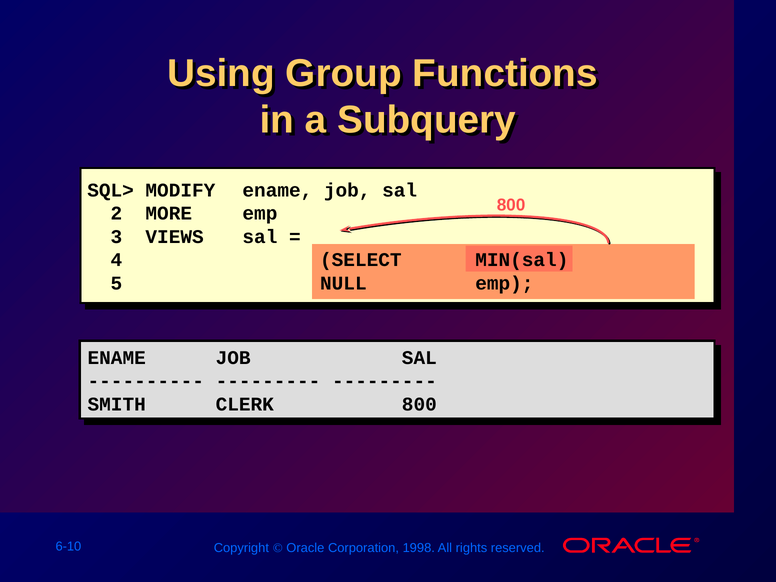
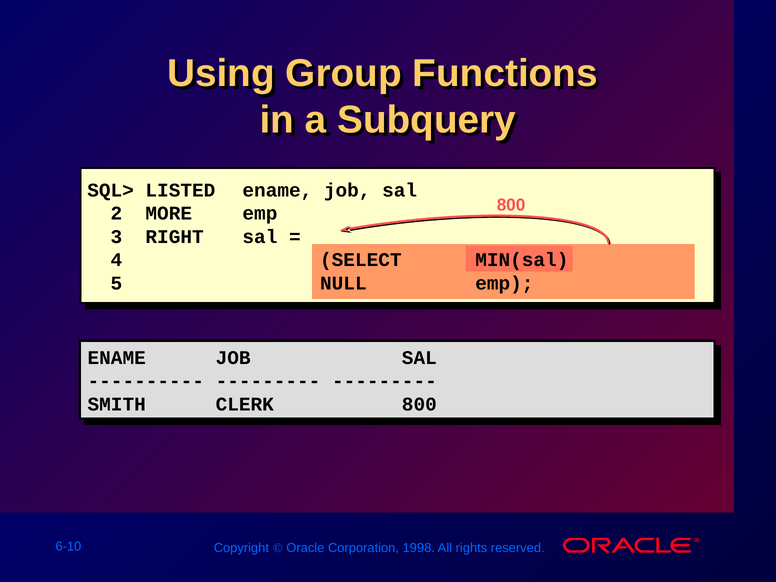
MODIFY: MODIFY -> LISTED
VIEWS: VIEWS -> RIGHT
